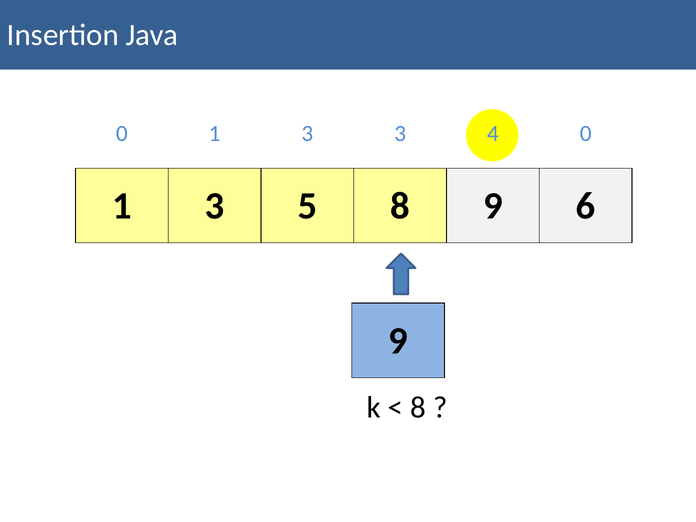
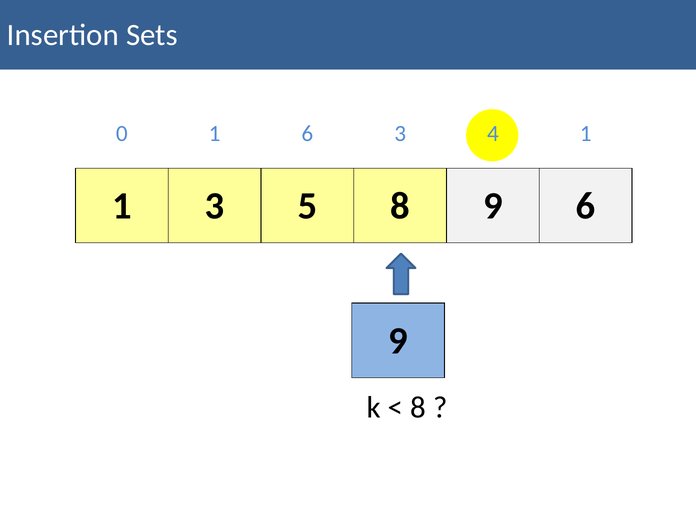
Java: Java -> Sets
0 1 3: 3 -> 6
4 0: 0 -> 1
